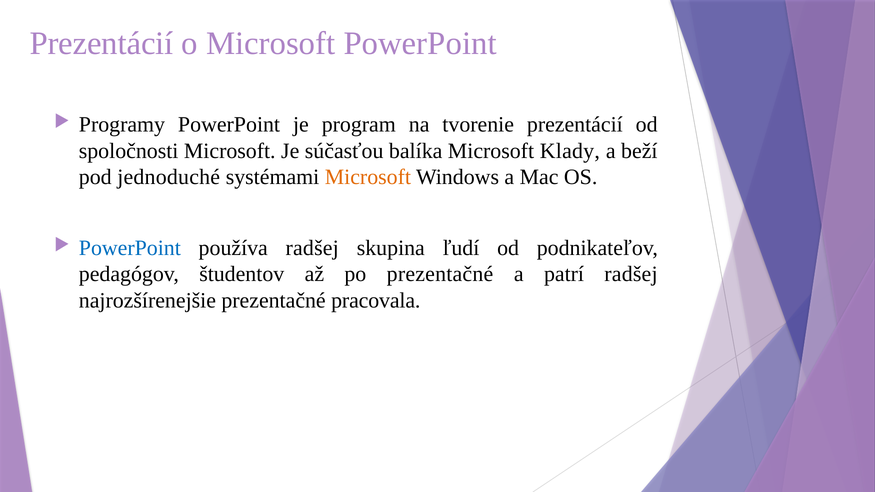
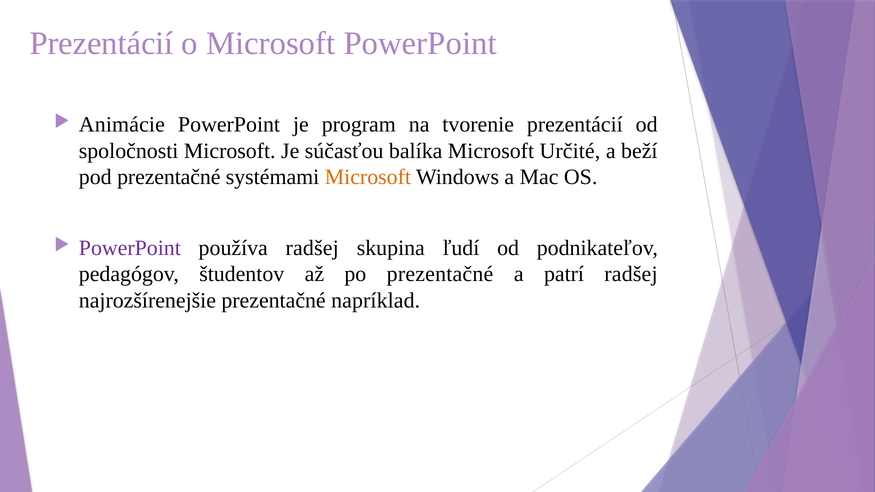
Programy: Programy -> Animácie
Klady: Klady -> Určité
pod jednoduché: jednoduché -> prezentačné
PowerPoint at (130, 248) colour: blue -> purple
pracovala: pracovala -> napríklad
